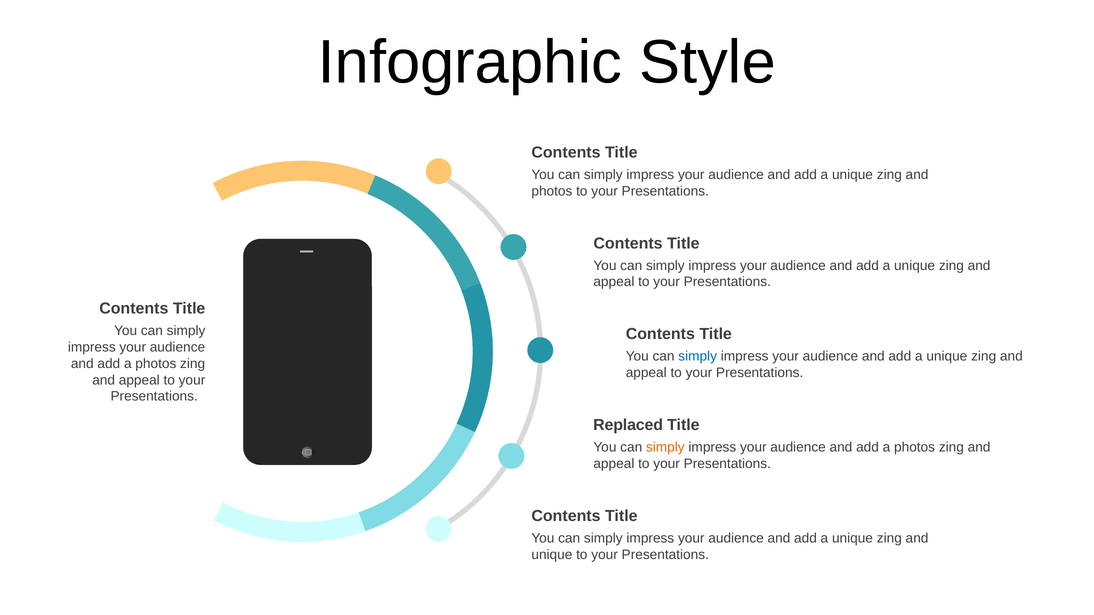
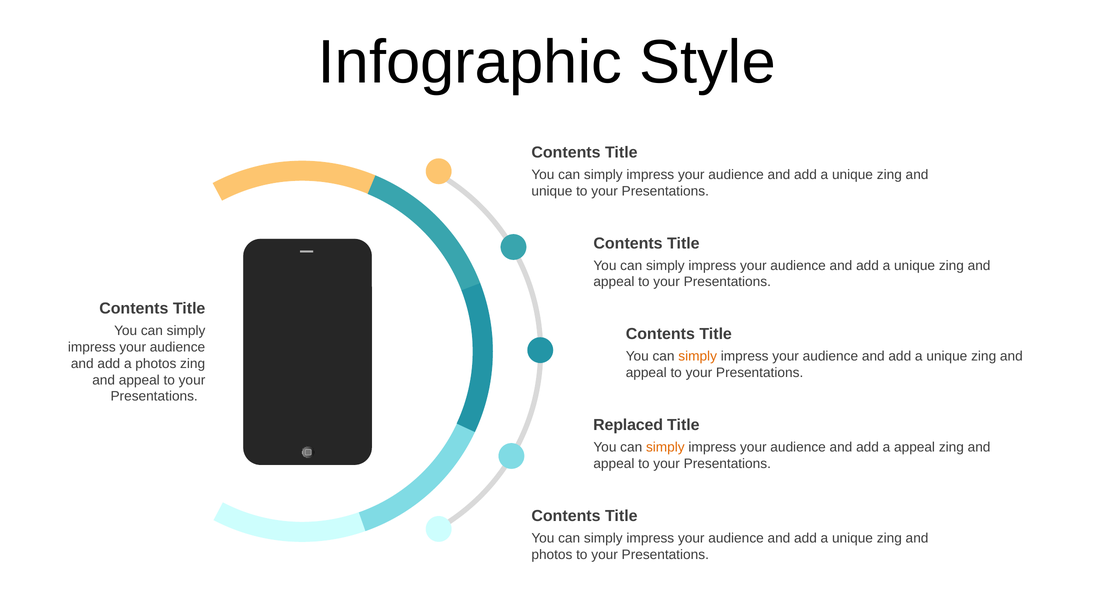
photos at (552, 191): photos -> unique
simply at (698, 357) colour: blue -> orange
photos at (915, 448): photos -> appeal
unique at (552, 555): unique -> photos
